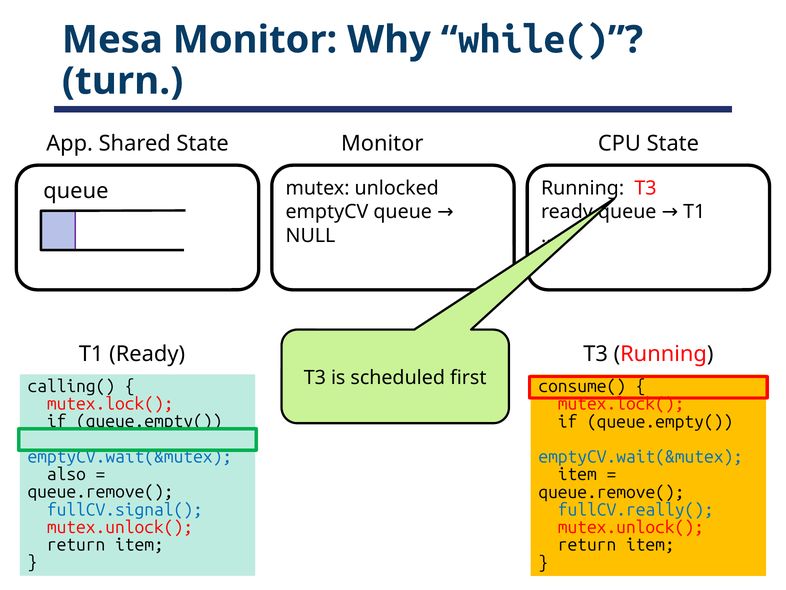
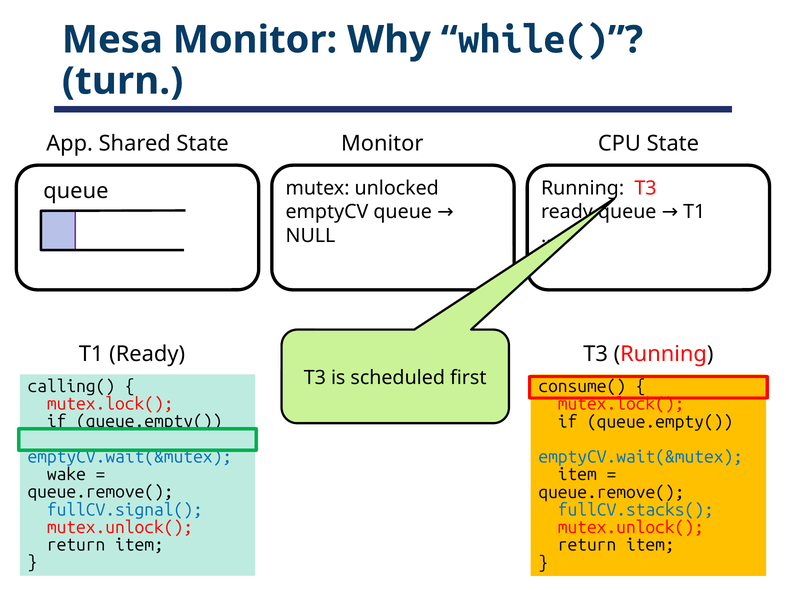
also: also -> wake
fullCV.really(: fullCV.really( -> fullCV.stacks(
